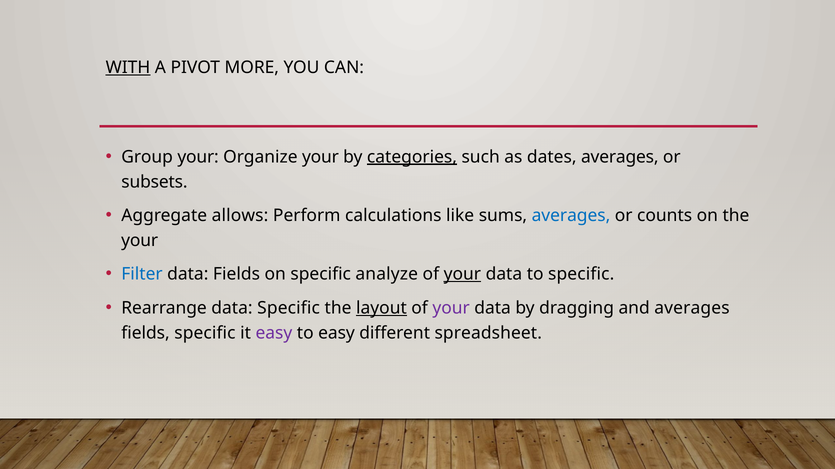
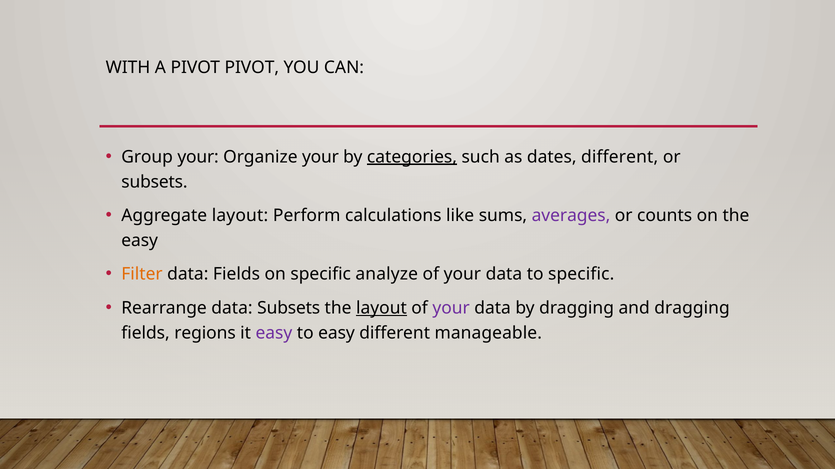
WITH underline: present -> none
PIVOT MORE: MORE -> PIVOT
dates averages: averages -> different
Aggregate allows: allows -> layout
averages at (571, 216) colour: blue -> purple
your at (140, 241): your -> easy
Filter colour: blue -> orange
your at (462, 275) underline: present -> none
data Specific: Specific -> Subsets
and averages: averages -> dragging
fields specific: specific -> regions
spreadsheet: spreadsheet -> manageable
